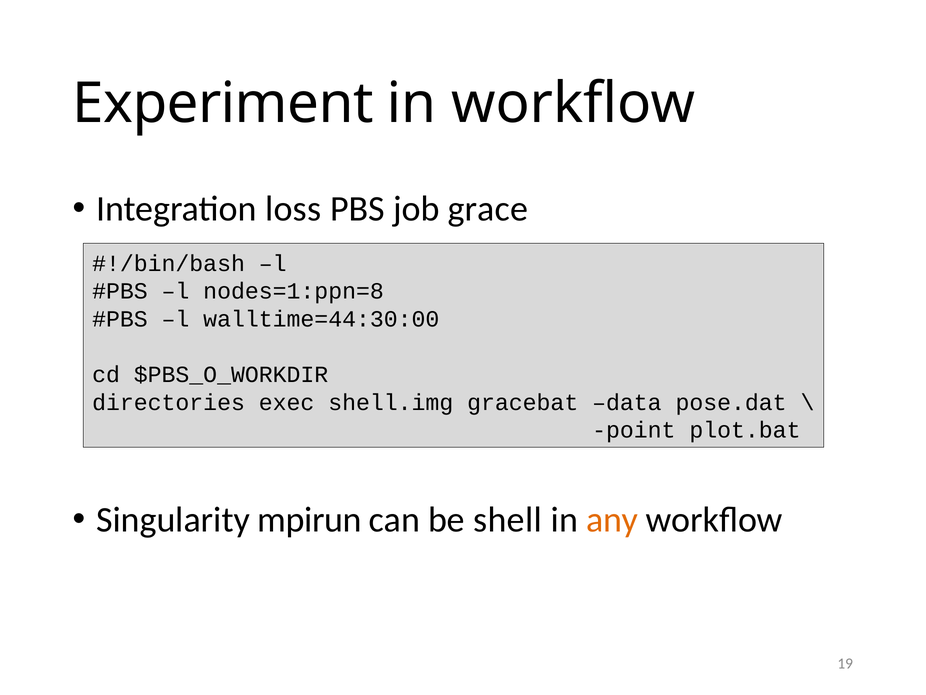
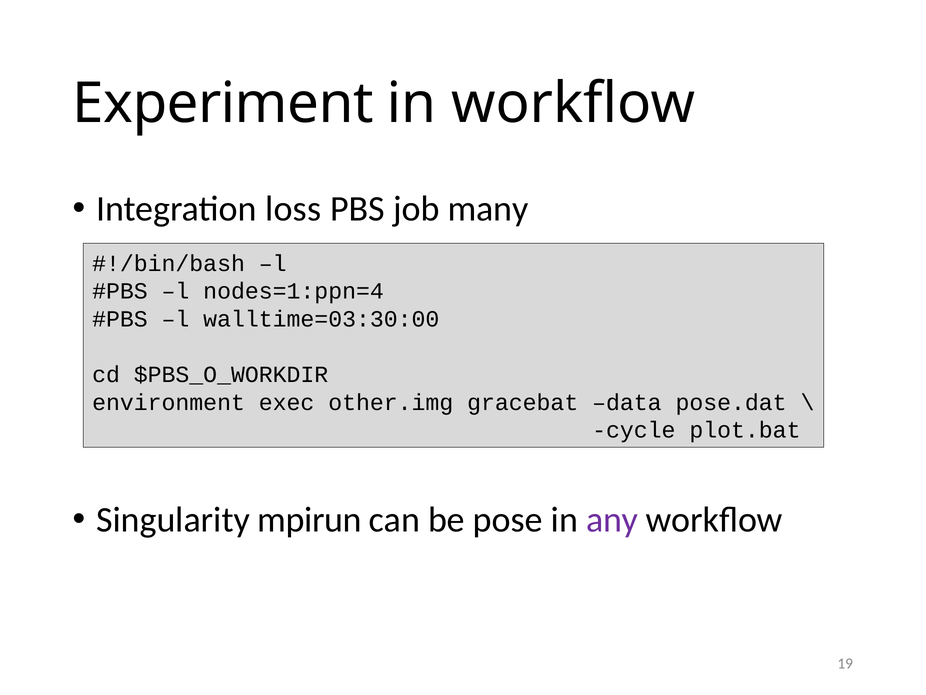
grace: grace -> many
nodes=1:ppn=8: nodes=1:ppn=8 -> nodes=1:ppn=4
walltime=44:30:00: walltime=44:30:00 -> walltime=03:30:00
directories: directories -> environment
shell.img: shell.img -> other.img
point: point -> cycle
shell: shell -> pose
any colour: orange -> purple
